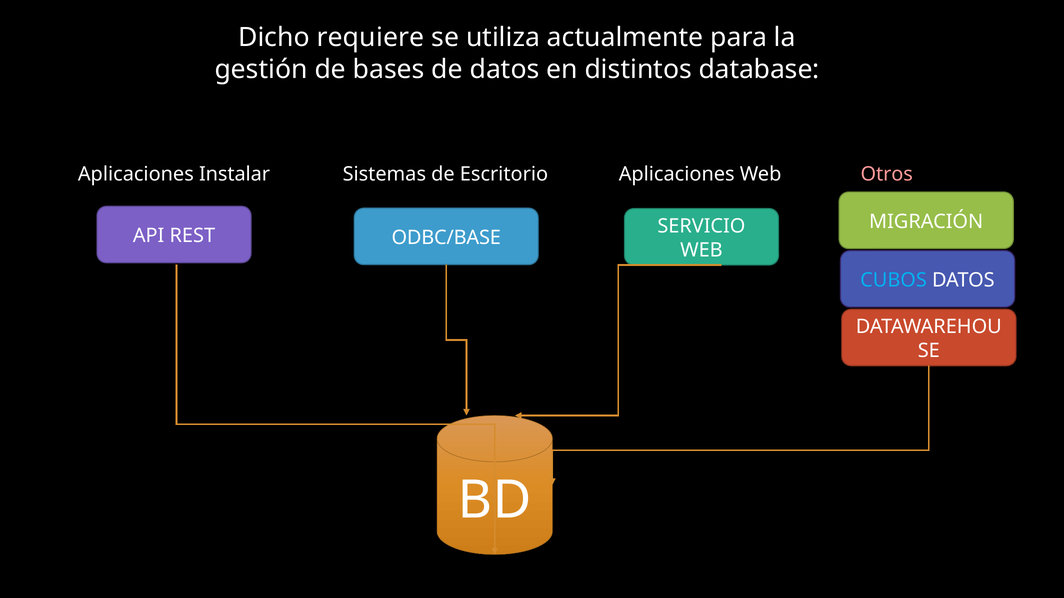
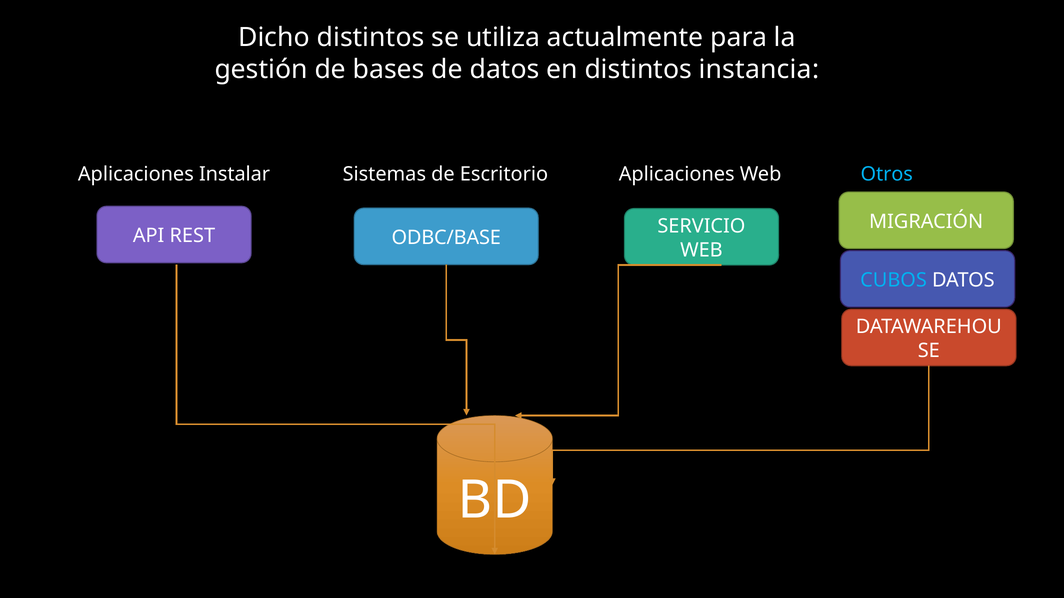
Dicho requiere: requiere -> distintos
database: database -> instancia
Otros colour: pink -> light blue
